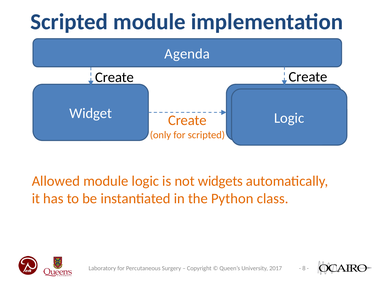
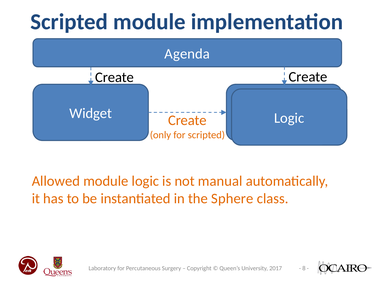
widgets: widgets -> manual
Python: Python -> Sphere
